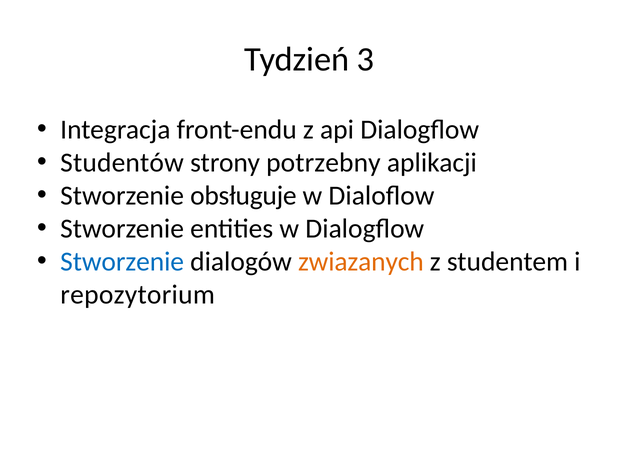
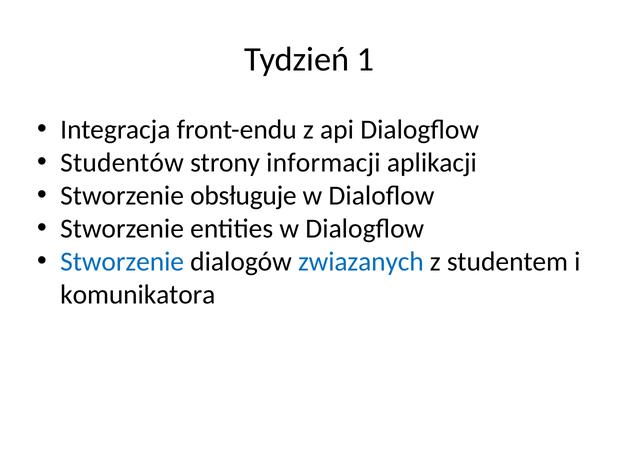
3: 3 -> 1
potrzebny: potrzebny -> informacji
zwiazanych colour: orange -> blue
repozytorium: repozytorium -> komunikatora
